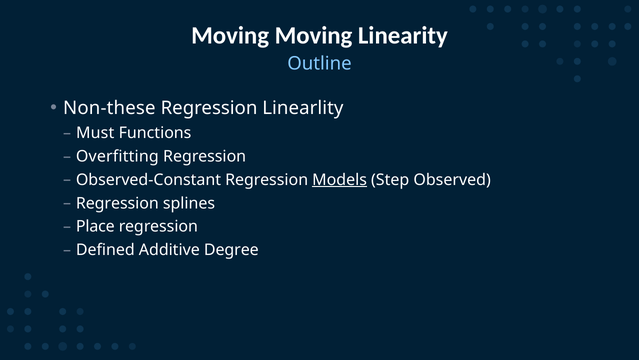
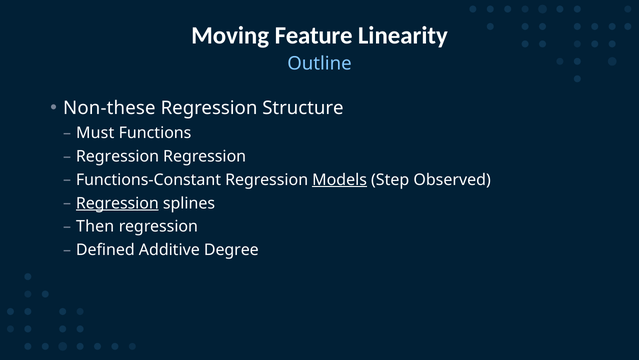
Moving Moving: Moving -> Feature
Linearlity: Linearlity -> Structure
Overfitting at (117, 156): Overfitting -> Regression
Observed-Constant: Observed-Constant -> Functions-Constant
Regression at (117, 203) underline: none -> present
Place: Place -> Then
